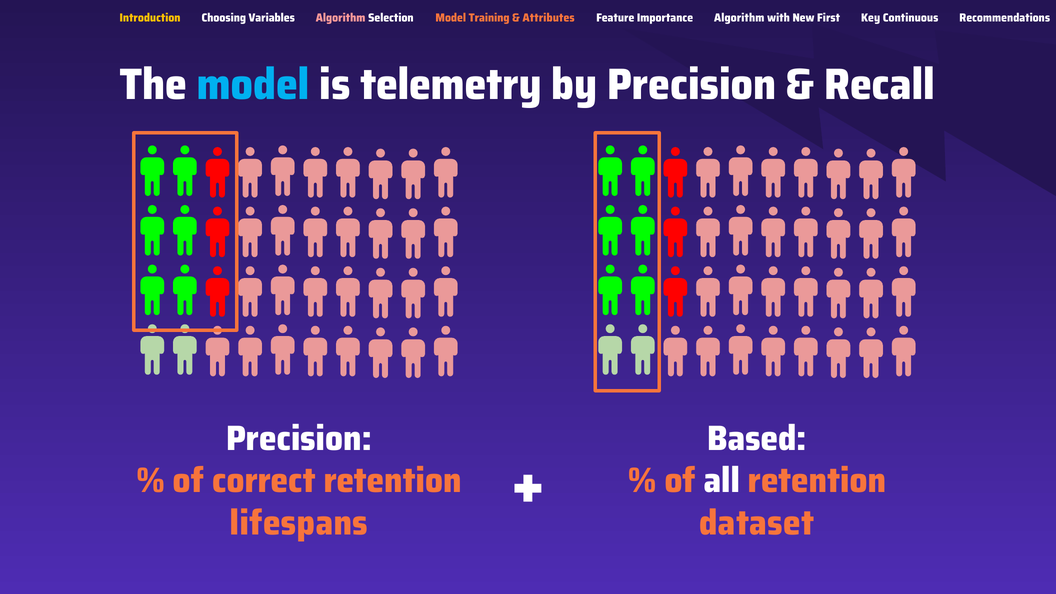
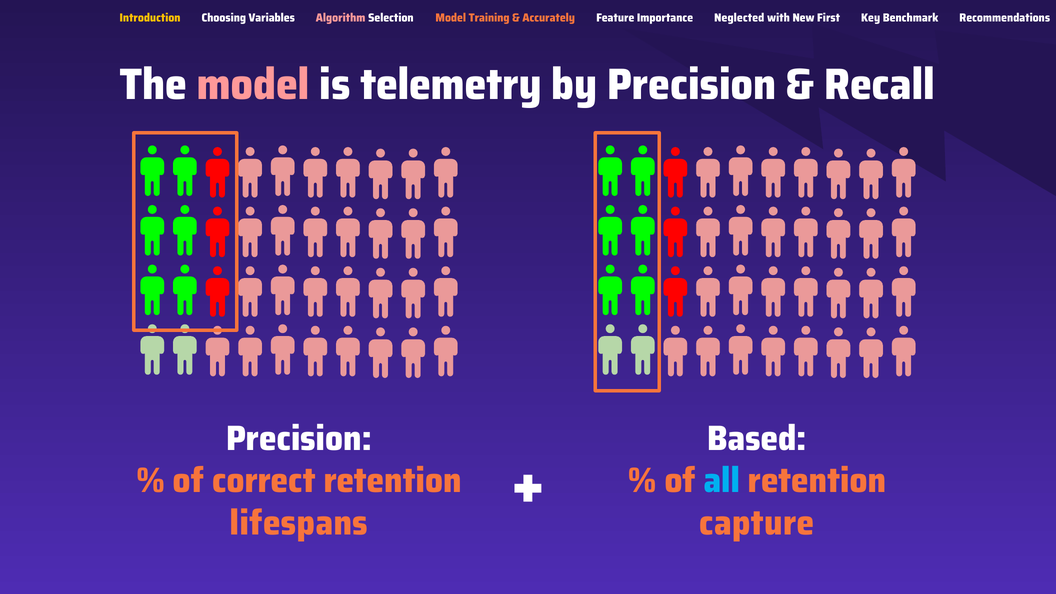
Attributes: Attributes -> Accurately
Importance Algorithm: Algorithm -> Neglected
Continuous: Continuous -> Benchmark
model at (253, 85) colour: light blue -> pink
all colour: white -> light blue
dataset: dataset -> capture
